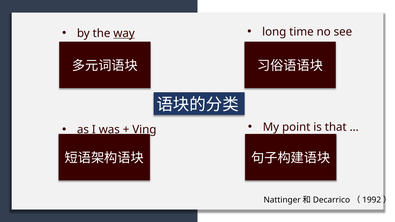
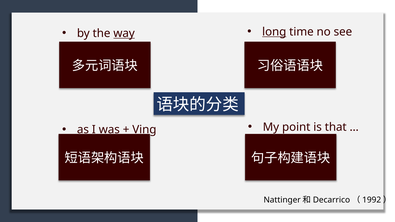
long underline: none -> present
